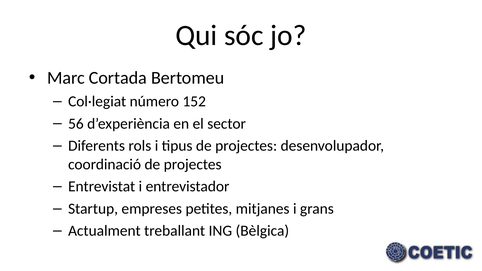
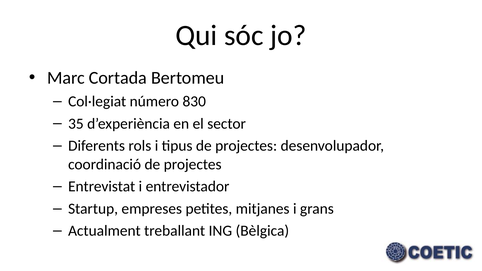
152: 152 -> 830
56: 56 -> 35
